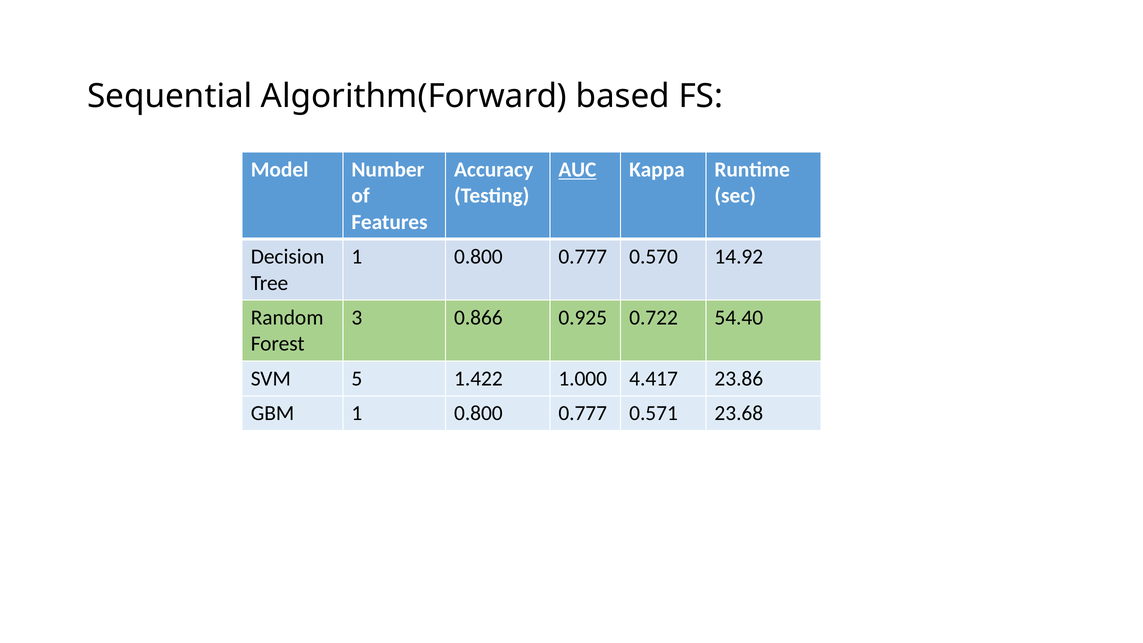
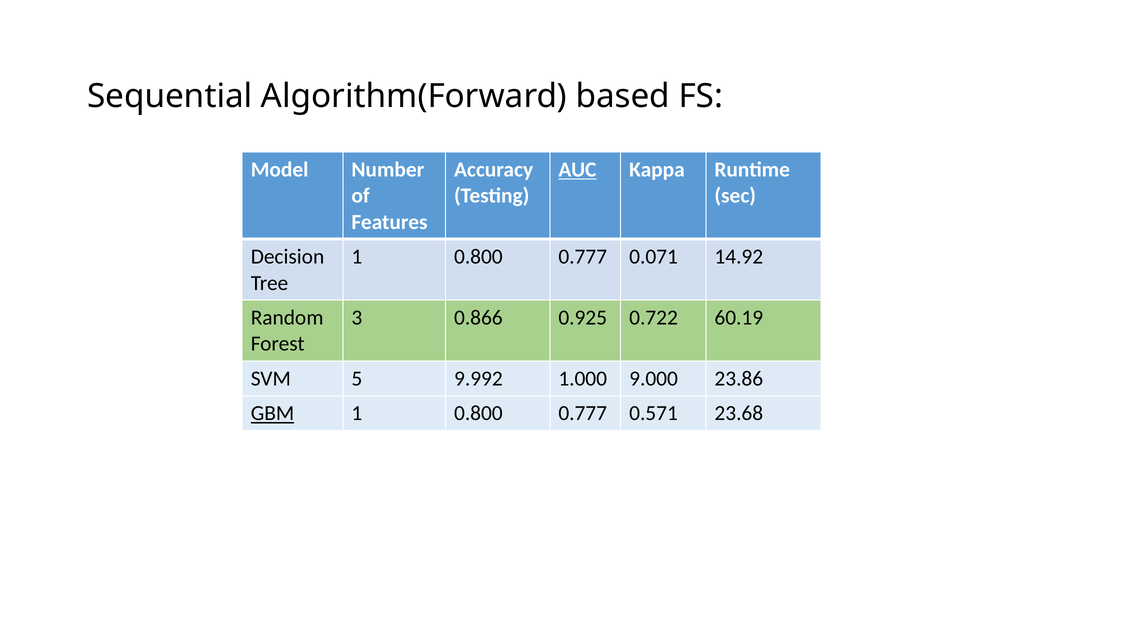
0.570: 0.570 -> 0.071
54.40: 54.40 -> 60.19
1.422: 1.422 -> 9.992
4.417: 4.417 -> 9.000
GBM underline: none -> present
